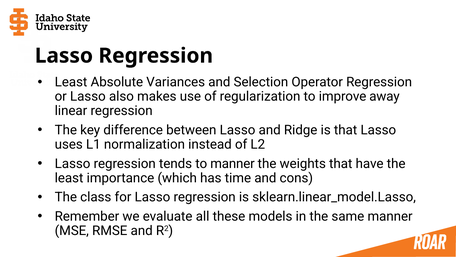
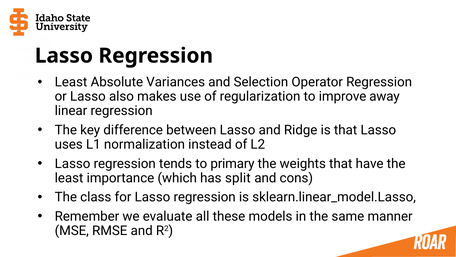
to manner: manner -> primary
time: time -> split
